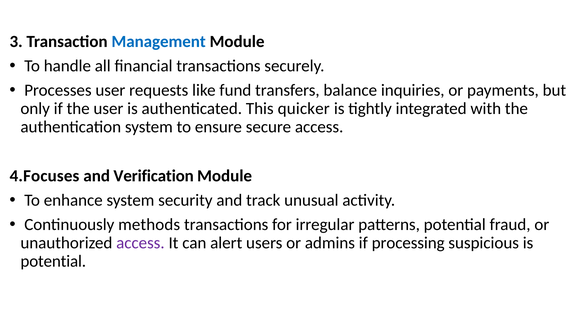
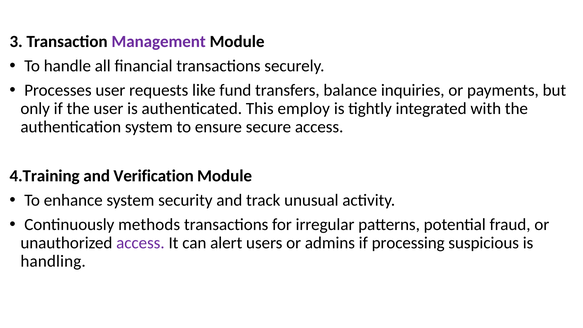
Management colour: blue -> purple
quicker: quicker -> employ
4.Focuses: 4.Focuses -> 4.Training
potential at (53, 261): potential -> handling
